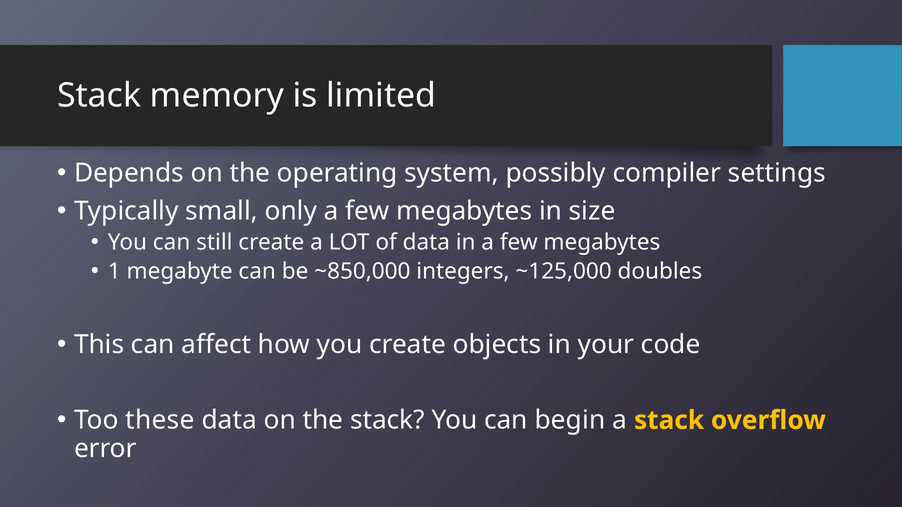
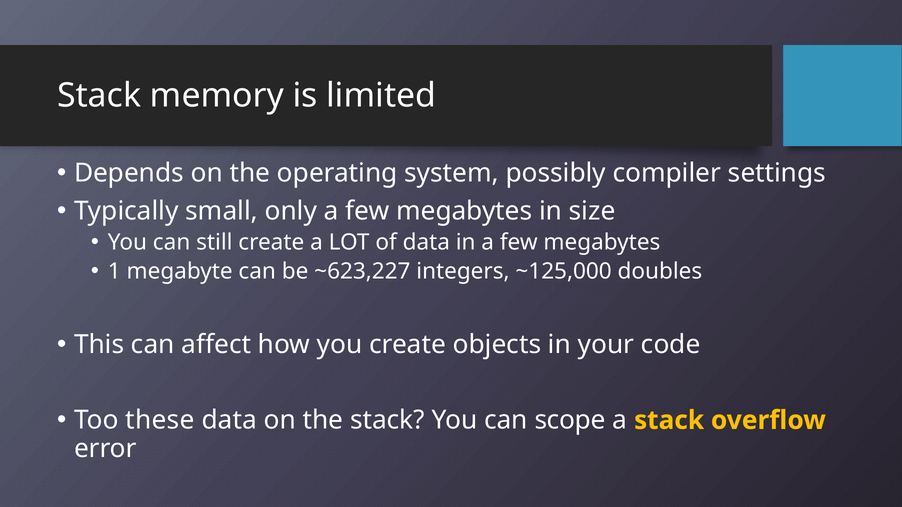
~850,000: ~850,000 -> ~623,227
begin: begin -> scope
